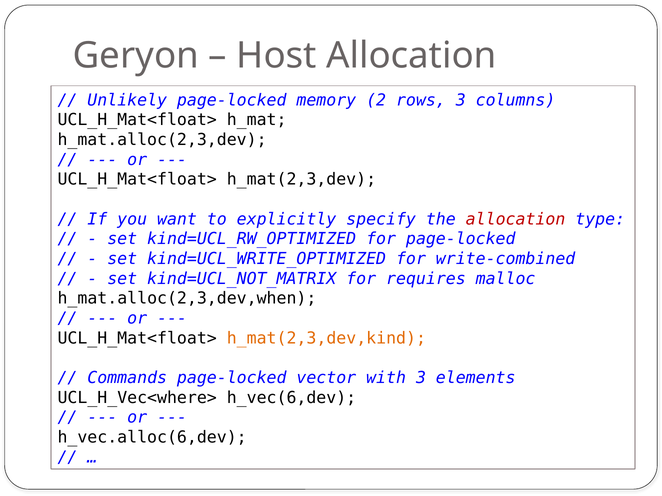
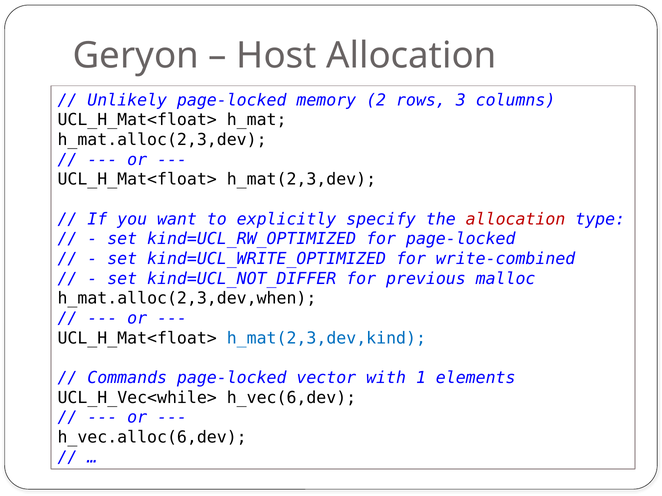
kind=UCL_NOT_MATRIX: kind=UCL_NOT_MATRIX -> kind=UCL_NOT_DIFFER
requires: requires -> previous
h_mat(2,3,dev,kind colour: orange -> blue
with 3: 3 -> 1
UCL_H_Vec<where>: UCL_H_Vec<where> -> UCL_H_Vec<while>
